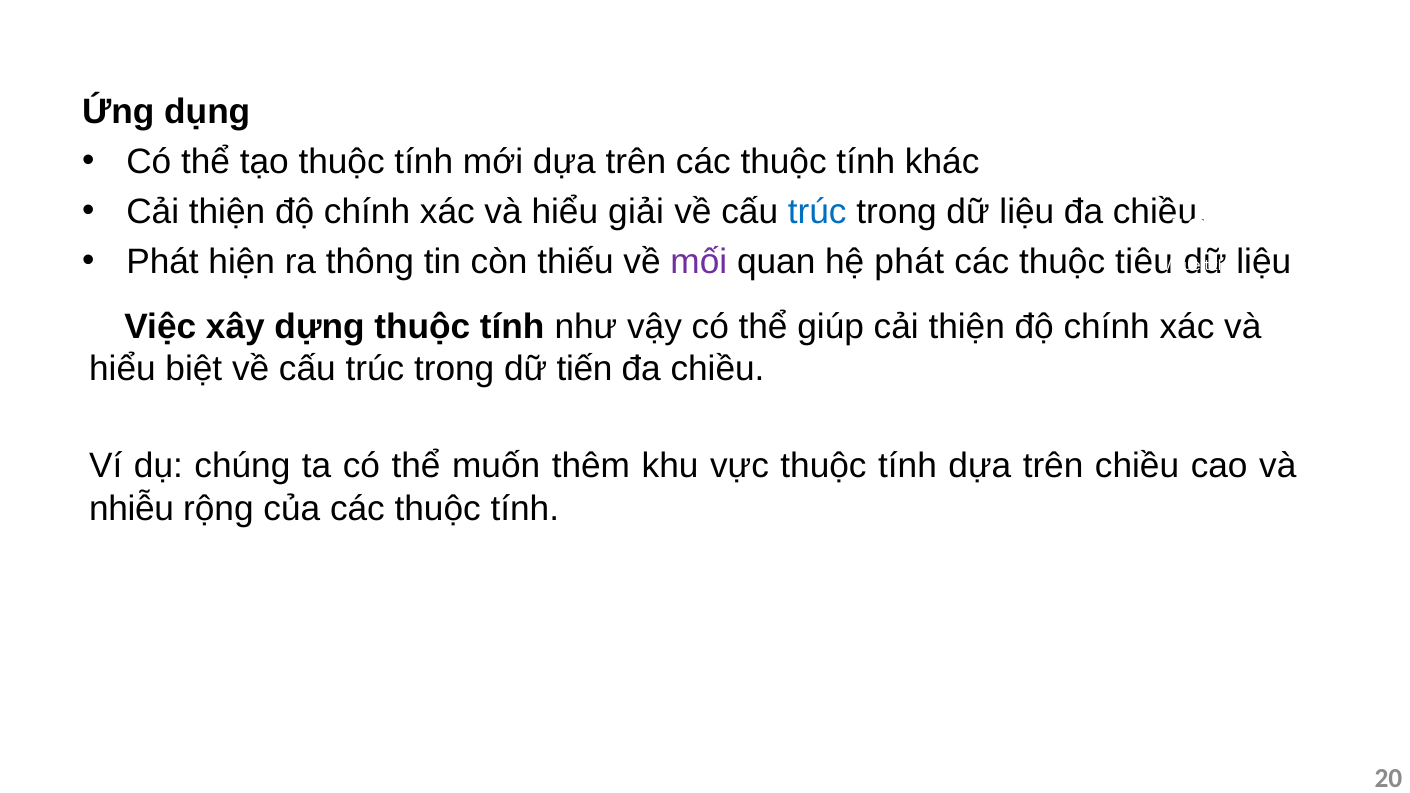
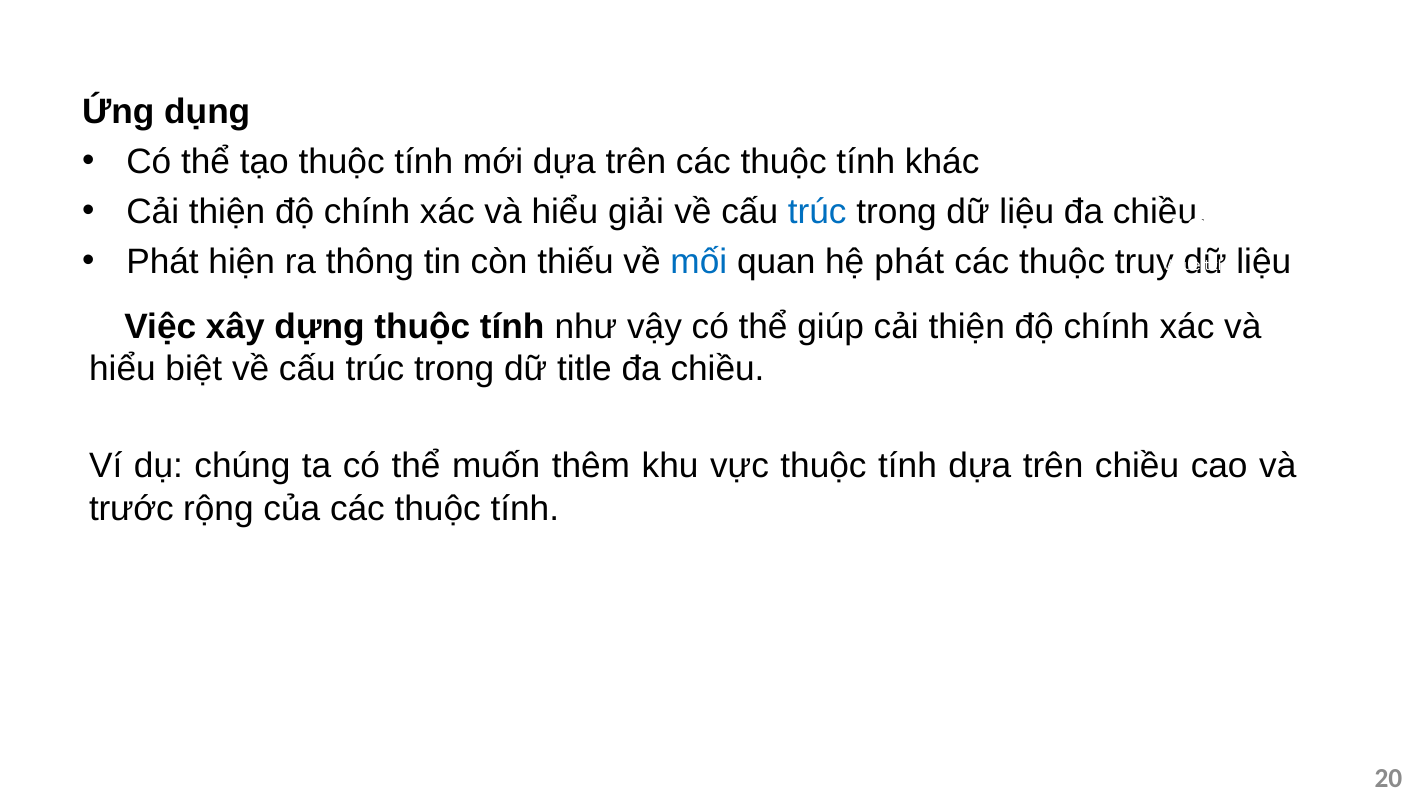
mối colour: purple -> blue
tiêu: tiêu -> truy
dữ tiến: tiến -> title
nhiễu: nhiễu -> trước
